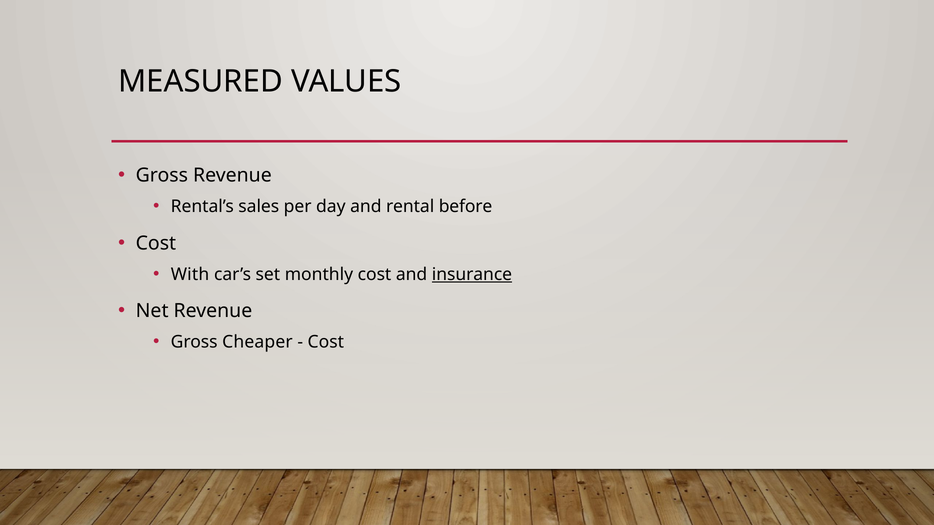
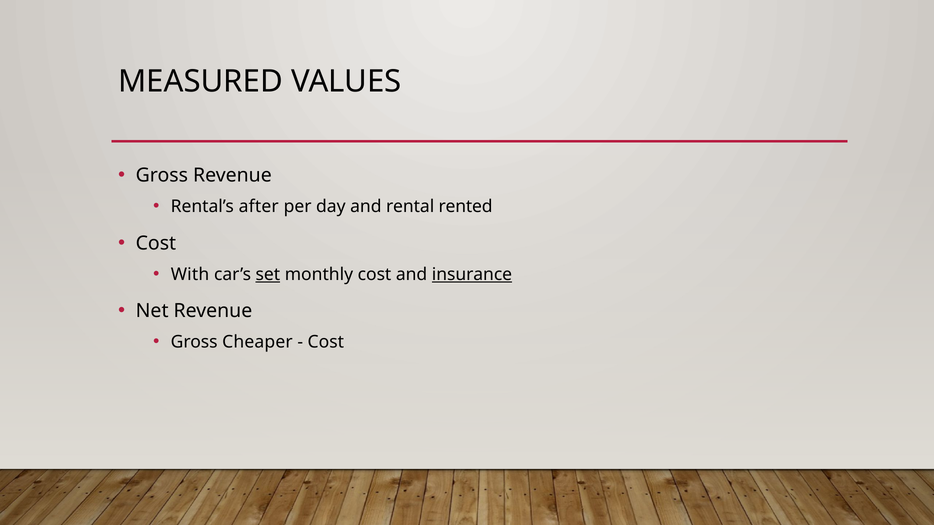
sales: sales -> after
before: before -> rented
set underline: none -> present
